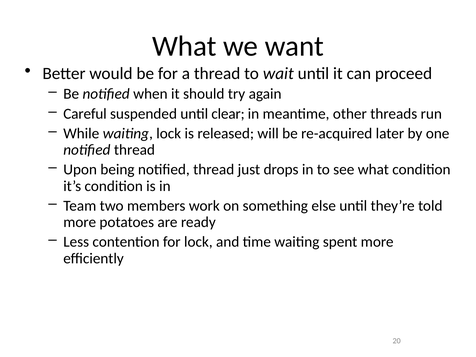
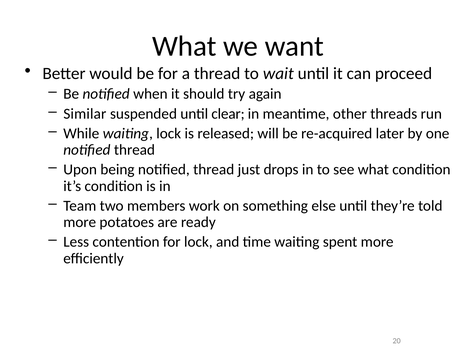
Careful: Careful -> Similar
